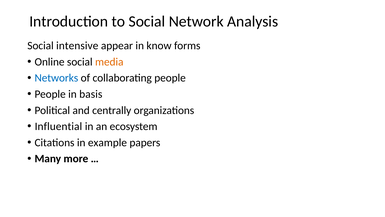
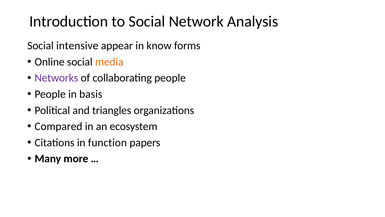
Networks colour: blue -> purple
centrally: centrally -> triangles
Influential: Influential -> Compared
example: example -> function
